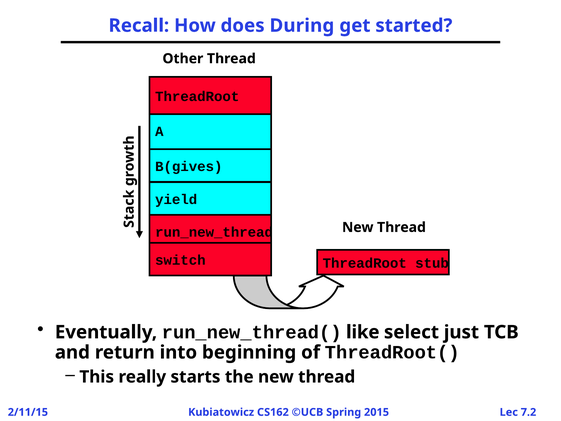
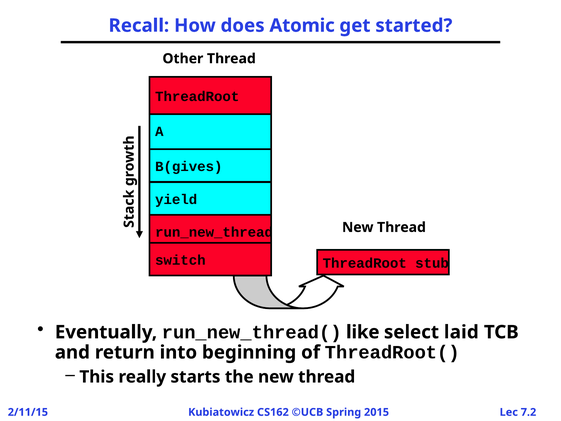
During: During -> Atomic
just: just -> laid
